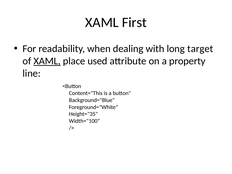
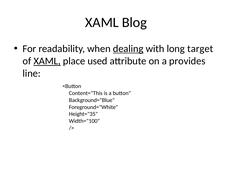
First: First -> Blog
dealing underline: none -> present
property: property -> provides
